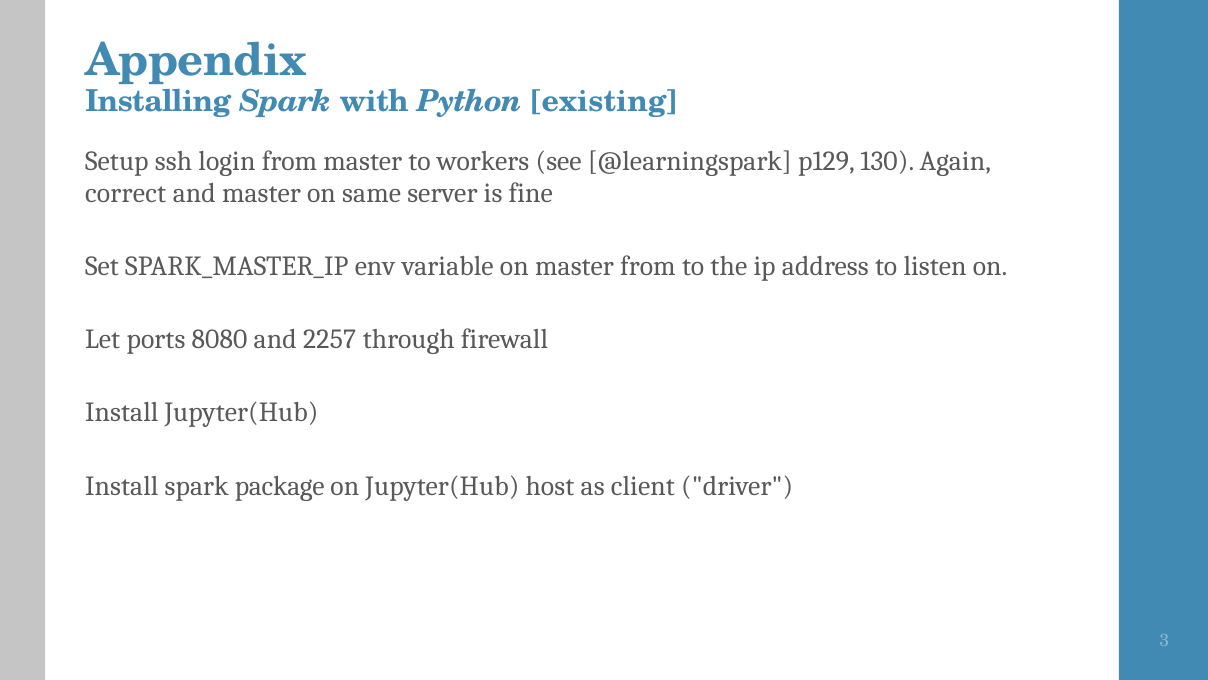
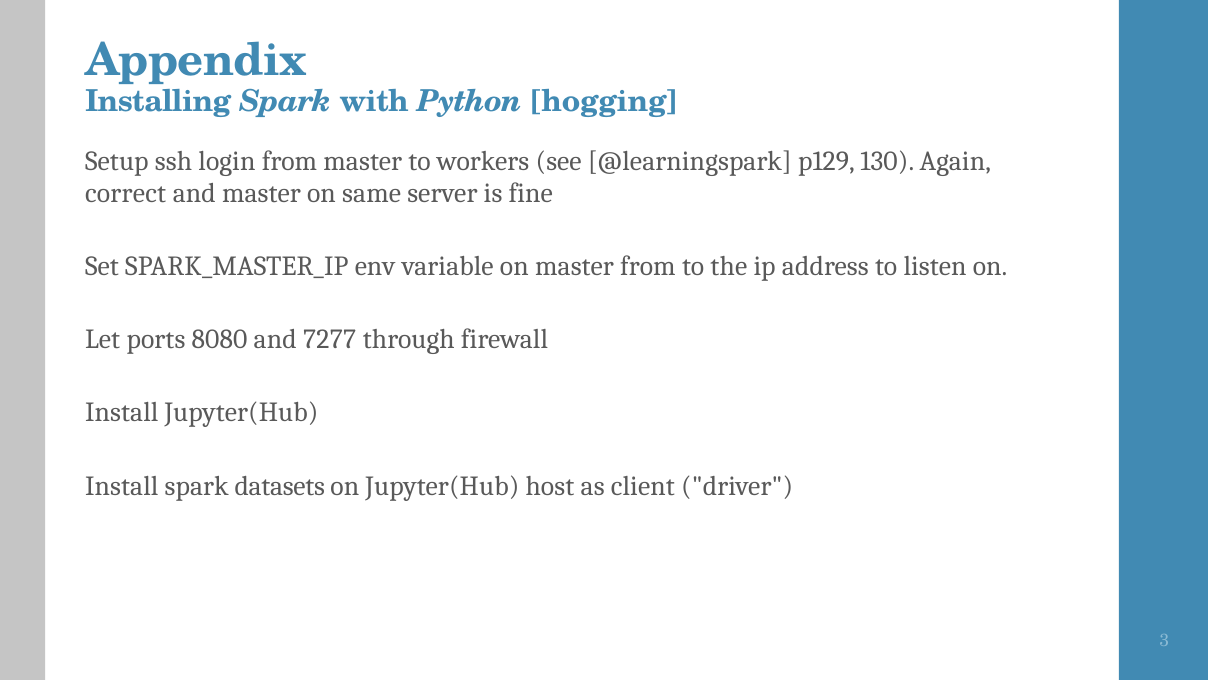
existing: existing -> hogging
2257: 2257 -> 7277
package: package -> datasets
